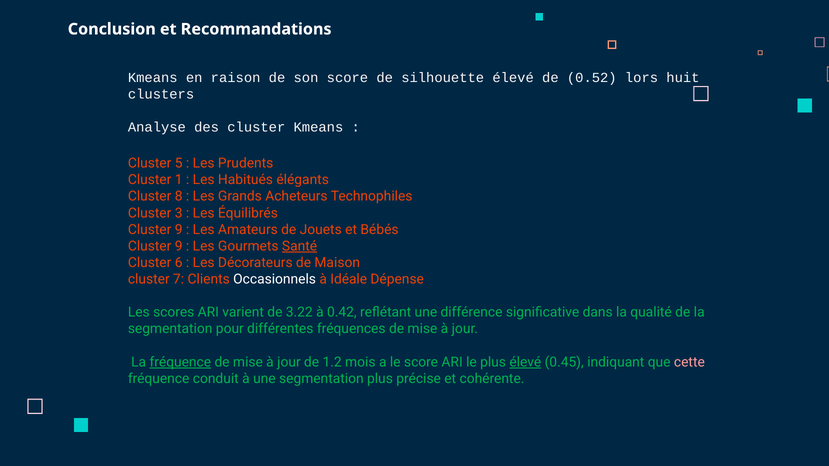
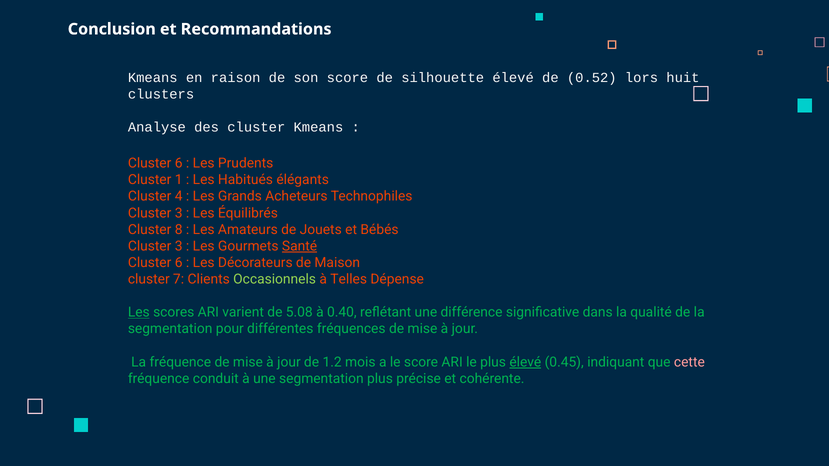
5 at (179, 163): 5 -> 6
8: 8 -> 4
9 at (179, 230): 9 -> 8
9 at (179, 246): 9 -> 3
Occasionnels colour: white -> light green
Idéale: Idéale -> Telles
Les at (139, 313) underline: none -> present
3.22: 3.22 -> 5.08
0.42: 0.42 -> 0.40
fréquence at (180, 362) underline: present -> none
